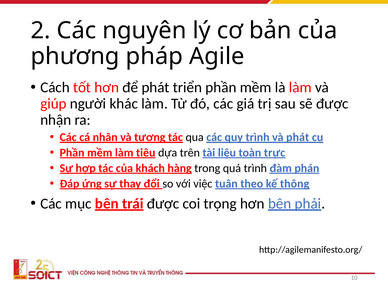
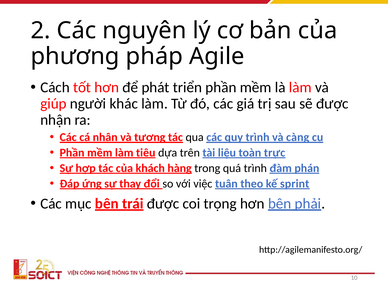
và phát: phát -> càng
thông: thông -> sprint
